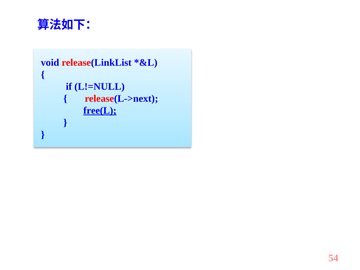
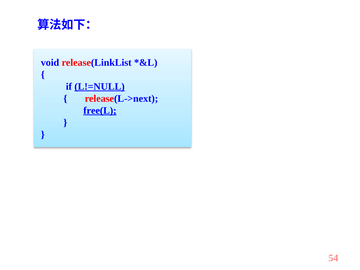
L!=NULL underline: none -> present
